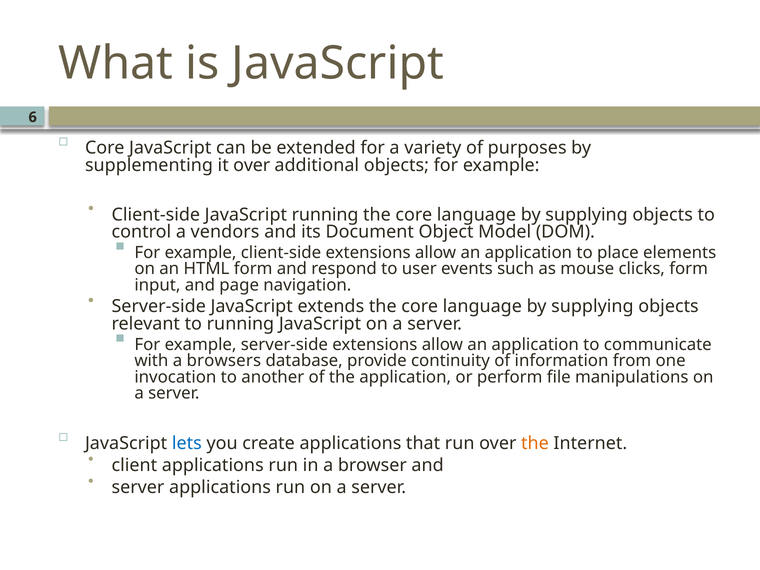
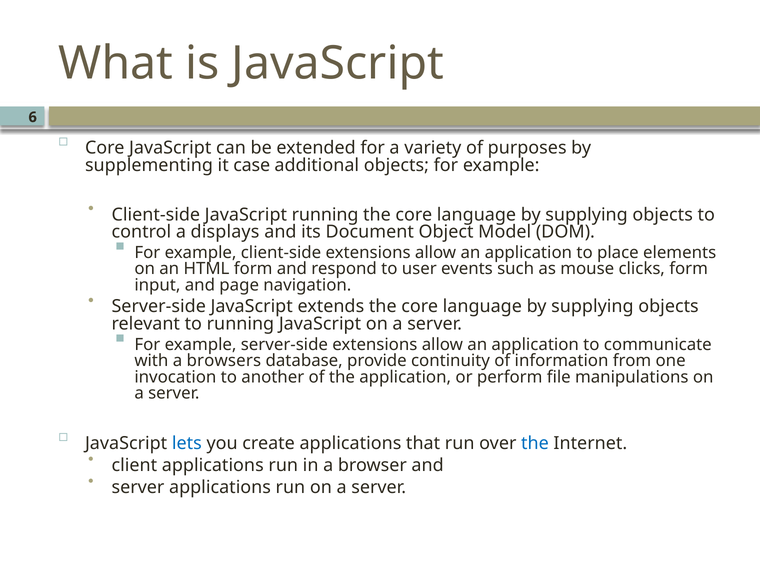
it over: over -> case
vendors: vendors -> displays
the at (535, 443) colour: orange -> blue
